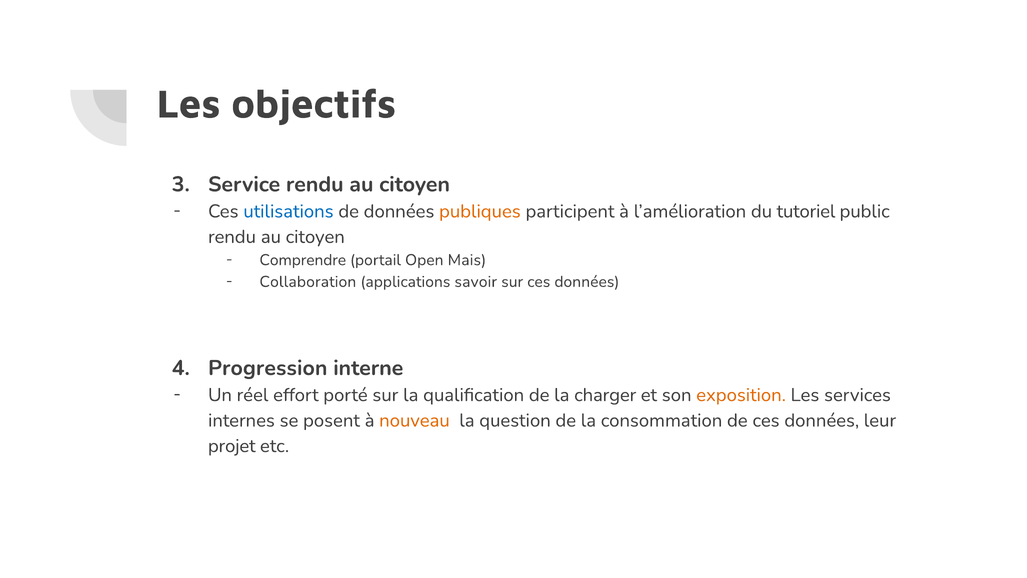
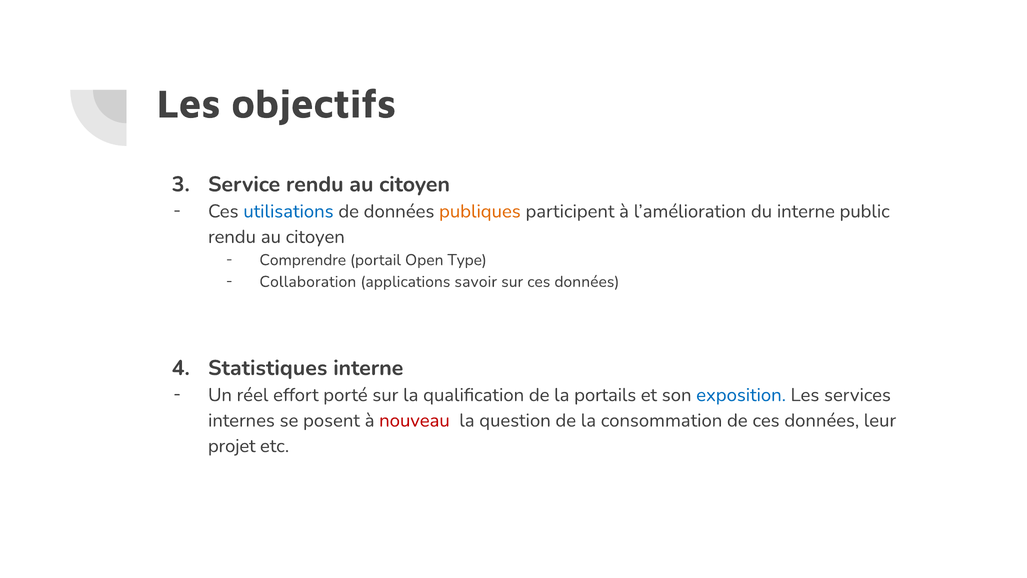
du tutoriel: tutoriel -> interne
Mais: Mais -> Type
Progression: Progression -> Statistiques
charger: charger -> portails
exposition colour: orange -> blue
nouveau colour: orange -> red
